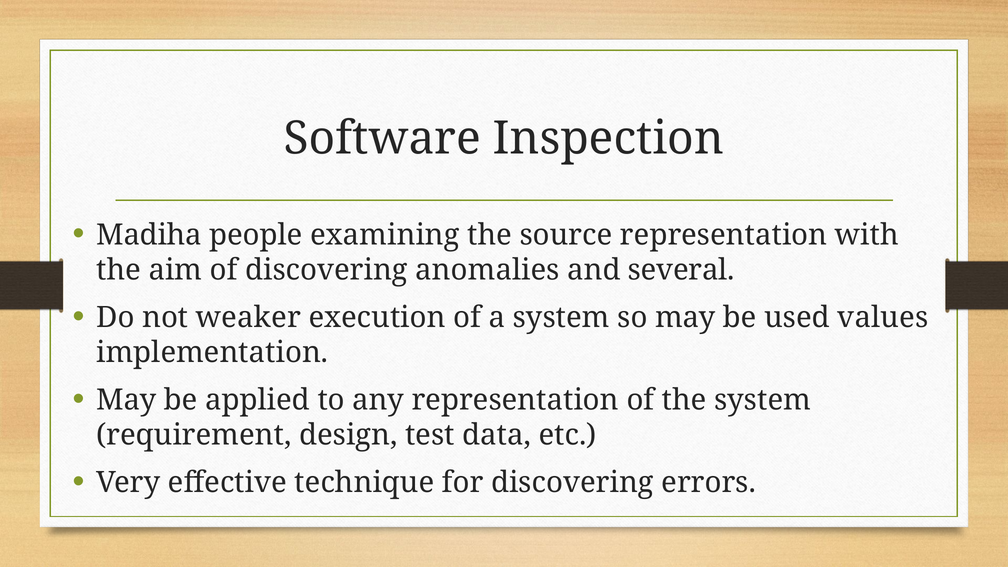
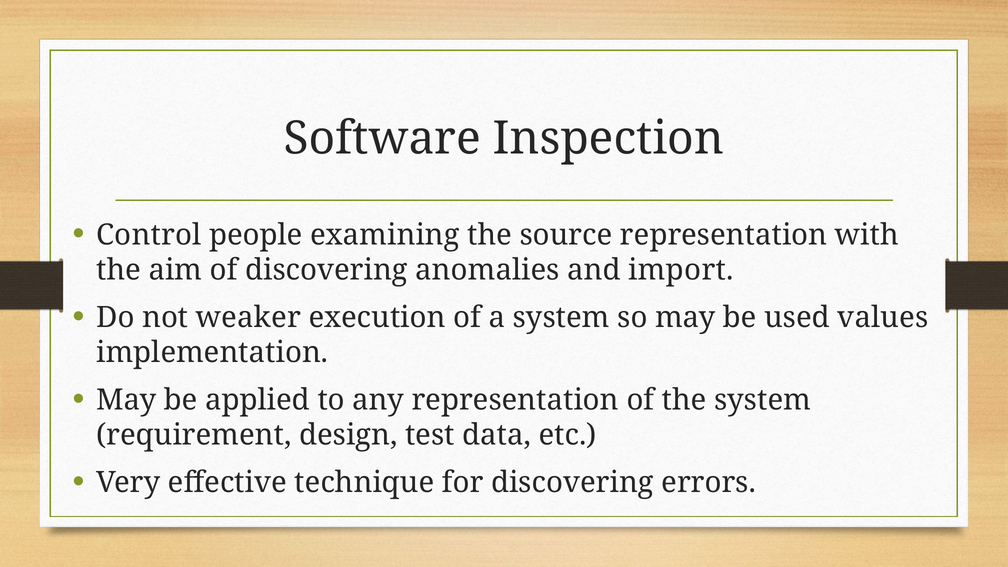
Madiha: Madiha -> Control
several: several -> import
